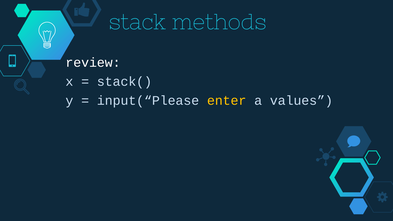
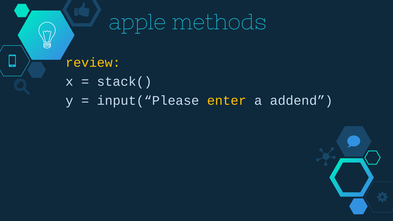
stack: stack -> apple
review colour: white -> yellow
values: values -> addend
